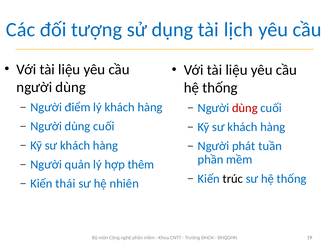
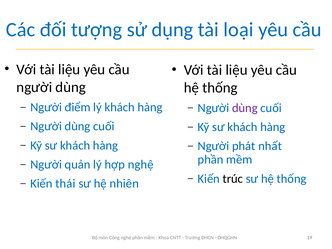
lịch: lịch -> loại
dùng at (245, 108) colour: red -> purple
tuần: tuần -> nhất
hợp thêm: thêm -> nghệ
